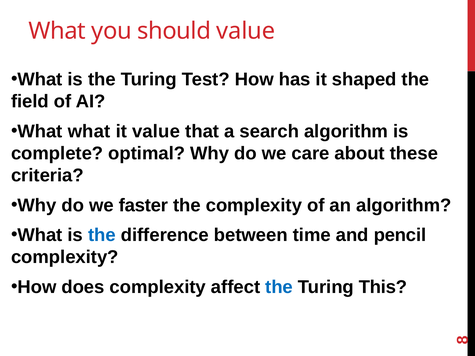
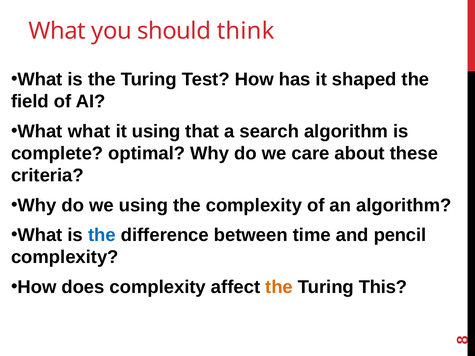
should value: value -> think
it value: value -> using
we faster: faster -> using
the at (279, 287) colour: blue -> orange
